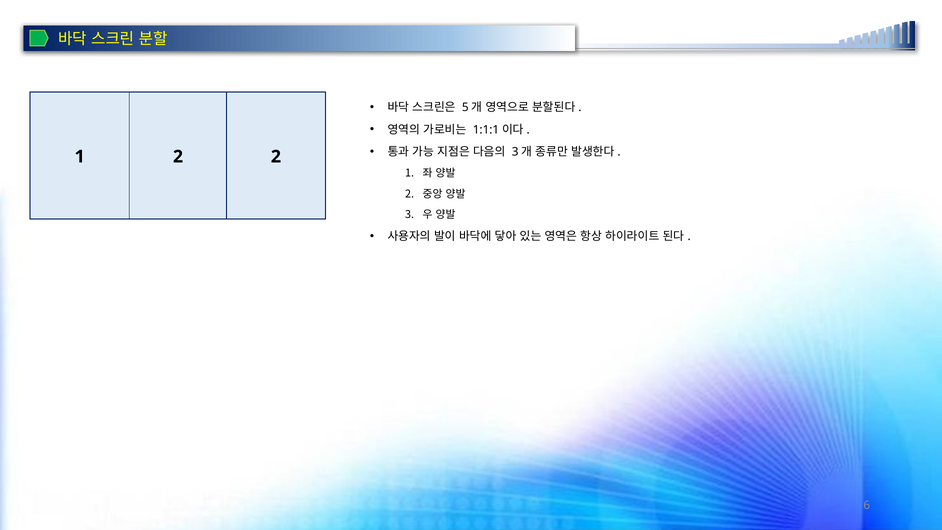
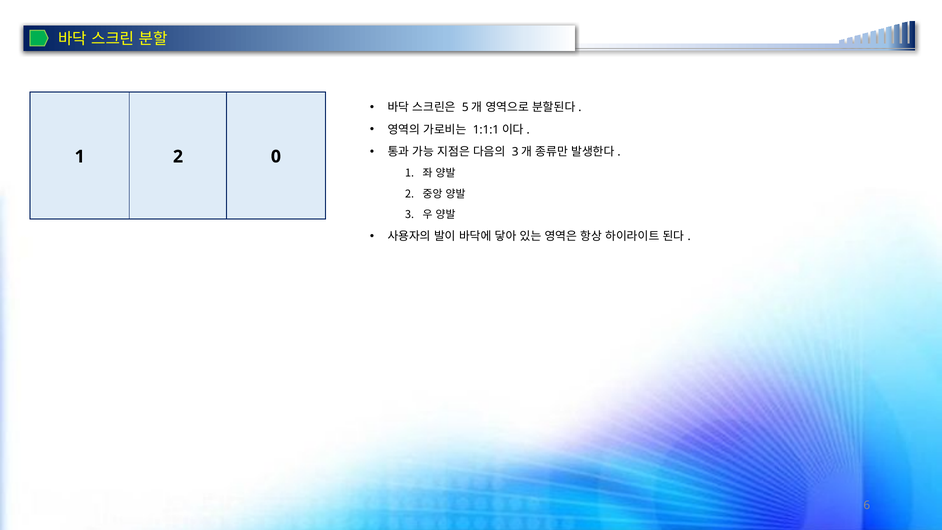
1 2: 2 -> 0
